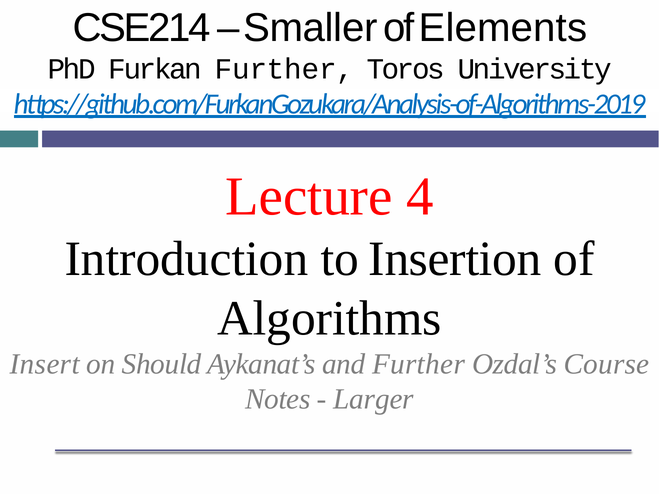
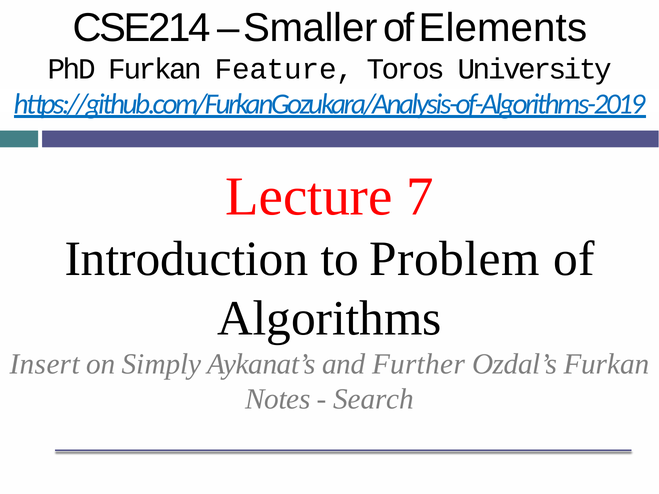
Furkan Further: Further -> Feature
4: 4 -> 7
Insertion: Insertion -> Problem
Should: Should -> Simply
Ozdal’s Course: Course -> Furkan
Larger: Larger -> Search
